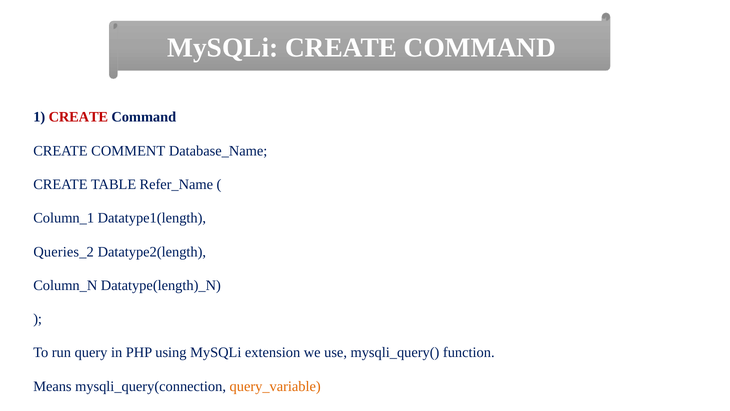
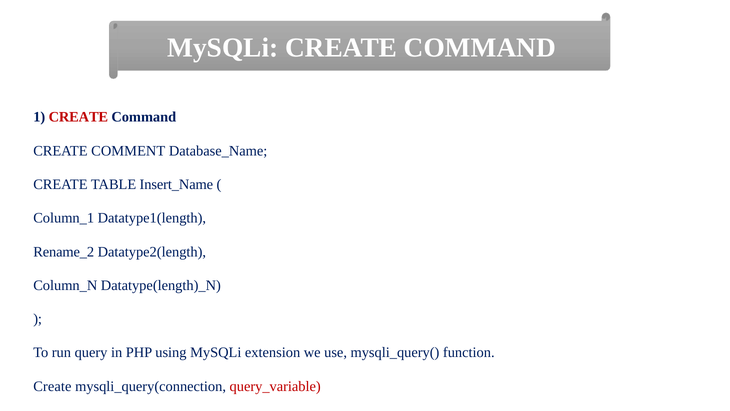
Refer_Name: Refer_Name -> Insert_Name
Queries_2: Queries_2 -> Rename_2
Means at (52, 386): Means -> Create
query_variable colour: orange -> red
